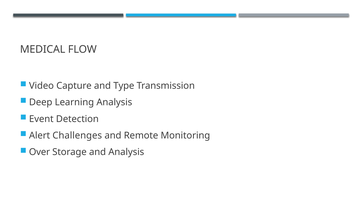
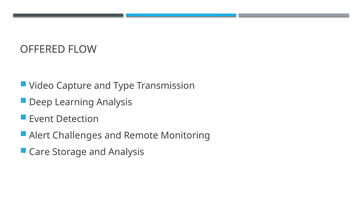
MEDICAL: MEDICAL -> OFFERED
Over: Over -> Care
